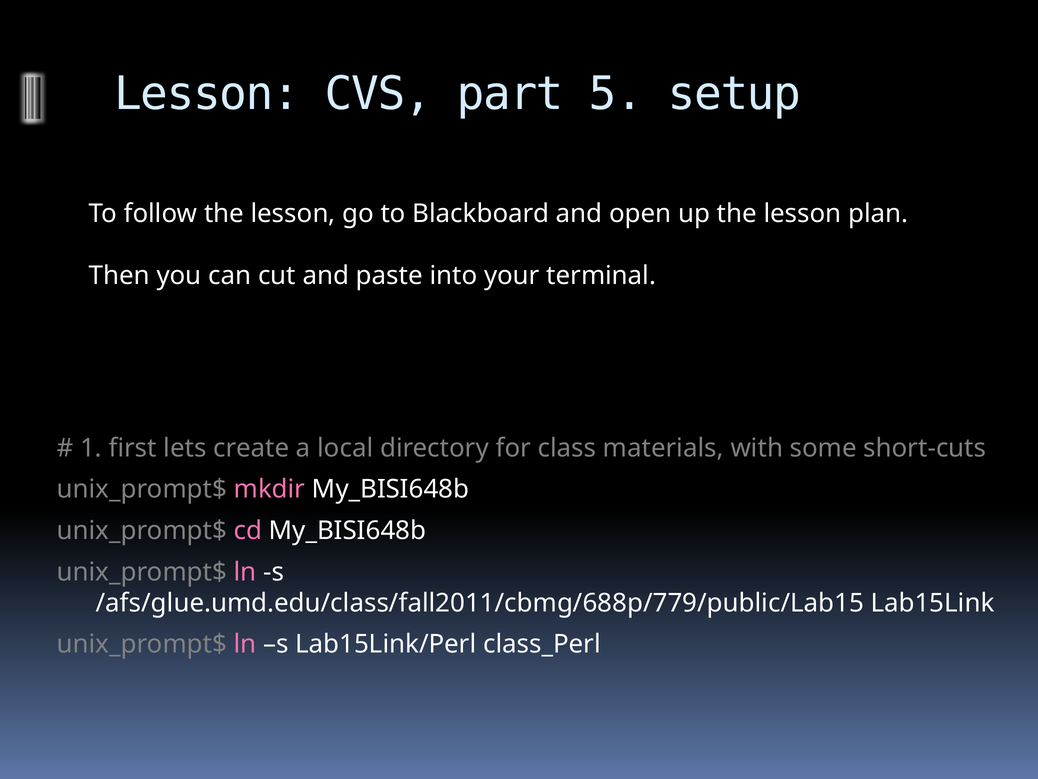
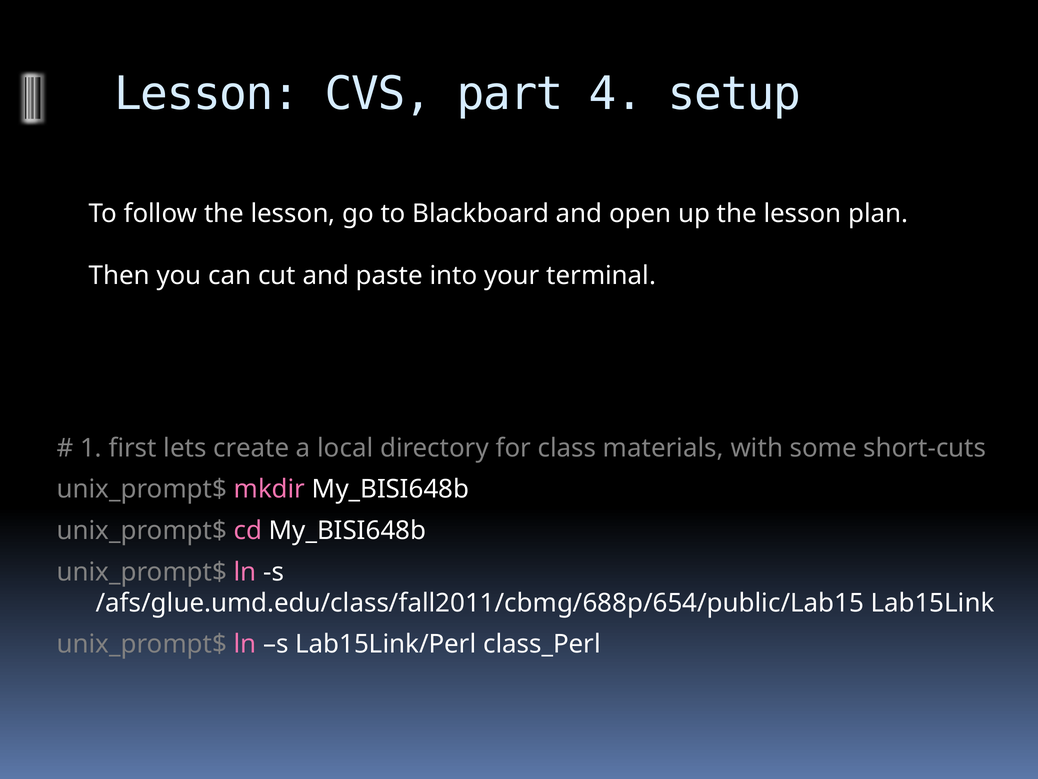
5: 5 -> 4
/afs/glue.umd.edu/class/fall2011/cbmg/688p/779/public/Lab15: /afs/glue.umd.edu/class/fall2011/cbmg/688p/779/public/Lab15 -> /afs/glue.umd.edu/class/fall2011/cbmg/688p/654/public/Lab15
